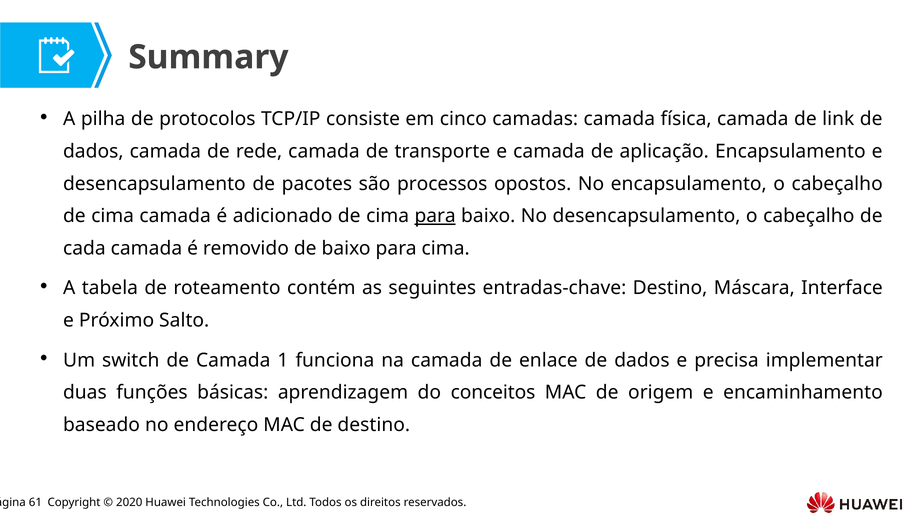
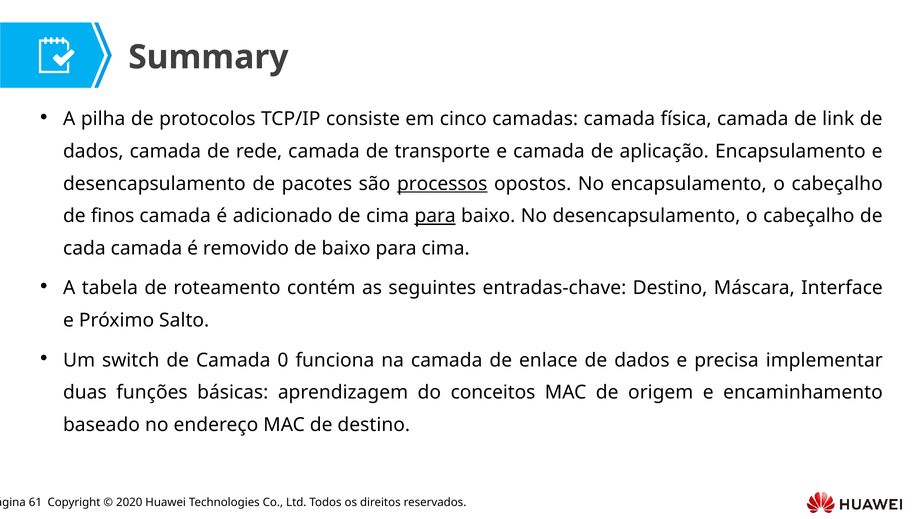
processos underline: none -> present
cima at (113, 216): cima -> finos
1: 1 -> 0
